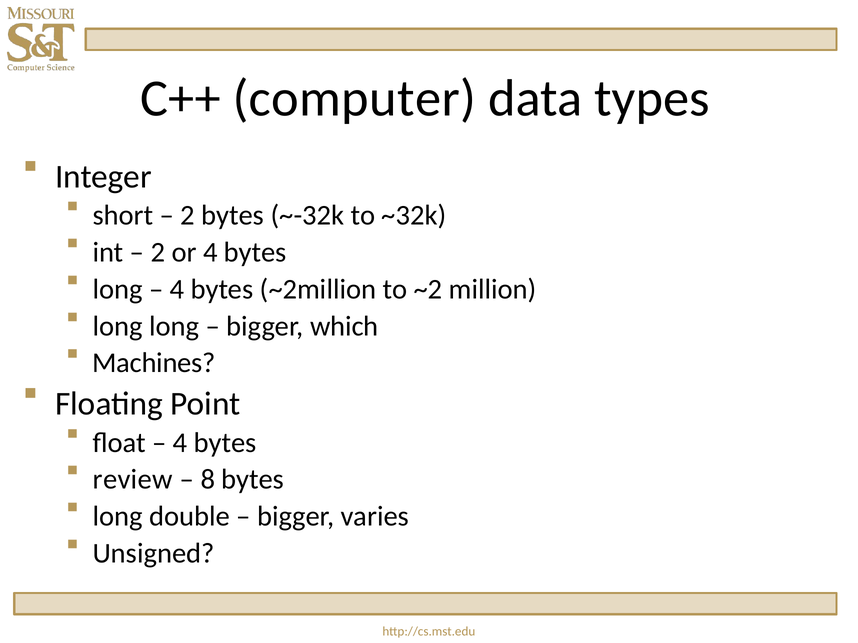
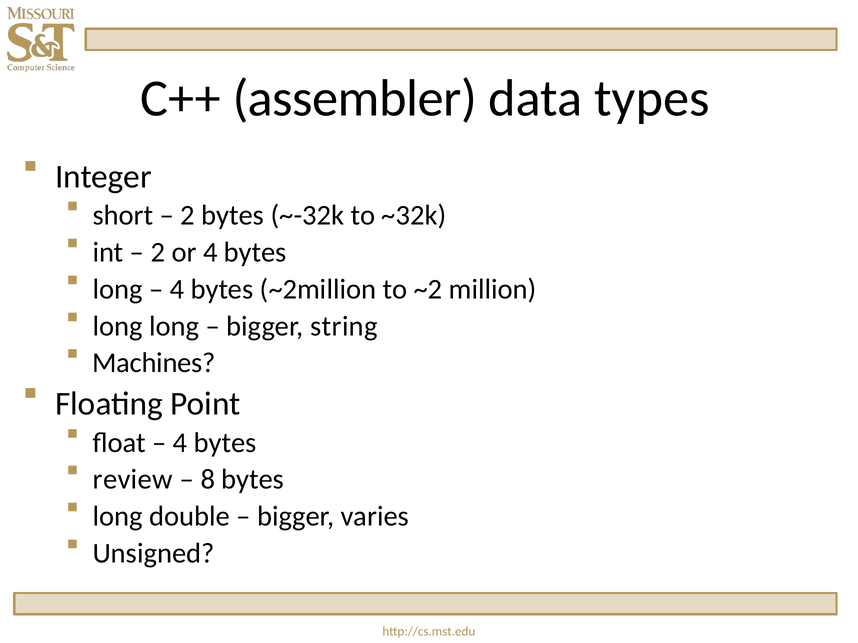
computer: computer -> assembler
which: which -> string
